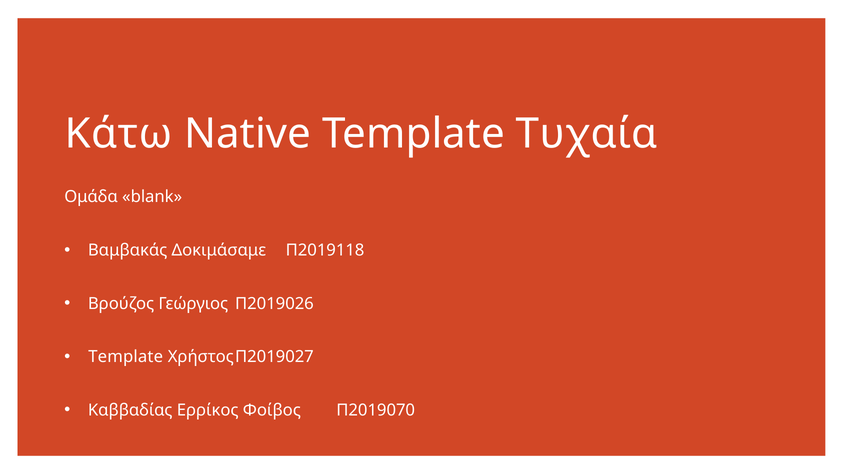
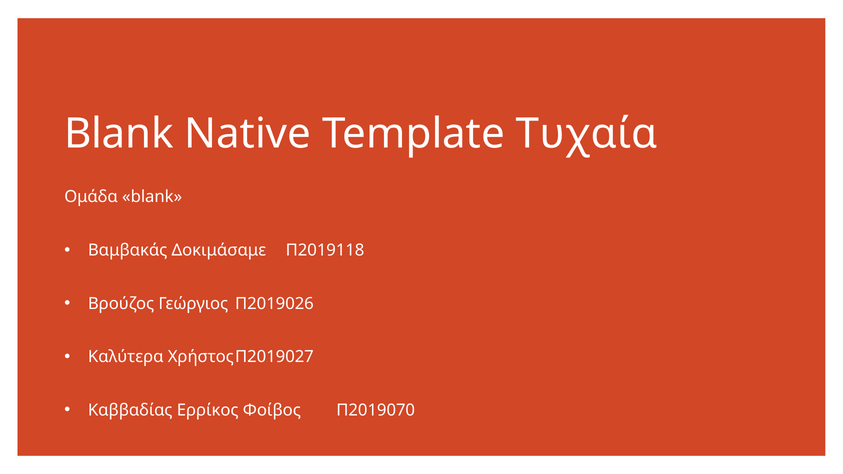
Κάτω at (119, 134): Κάτω -> Blank
Template at (126, 357): Template -> Καλύτερα
